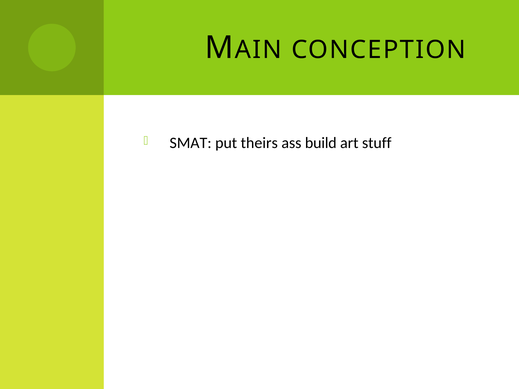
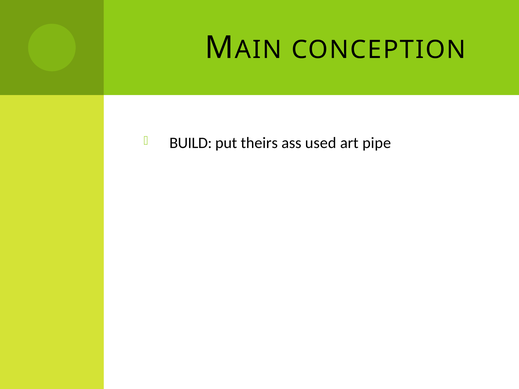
SMAT: SMAT -> BUILD
build: build -> used
stuff: stuff -> pipe
